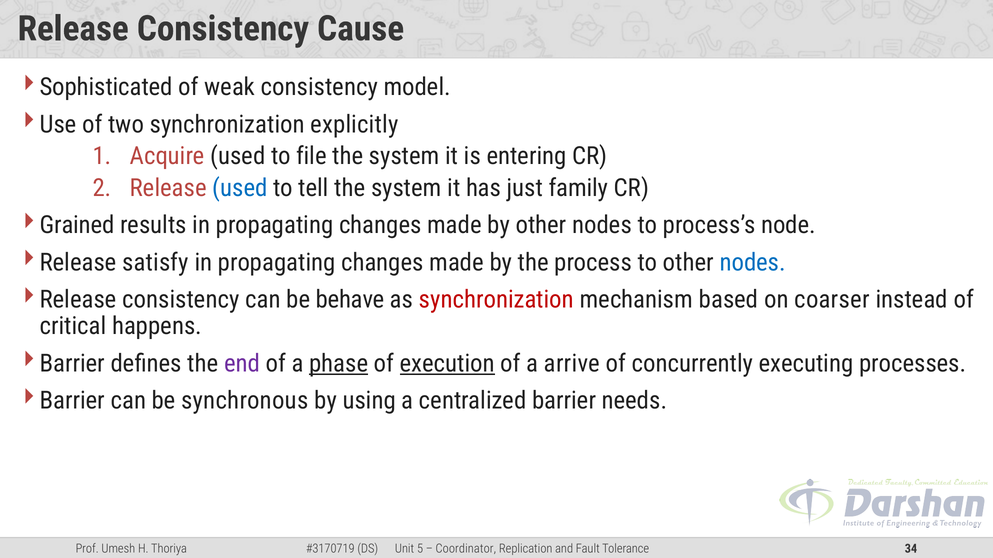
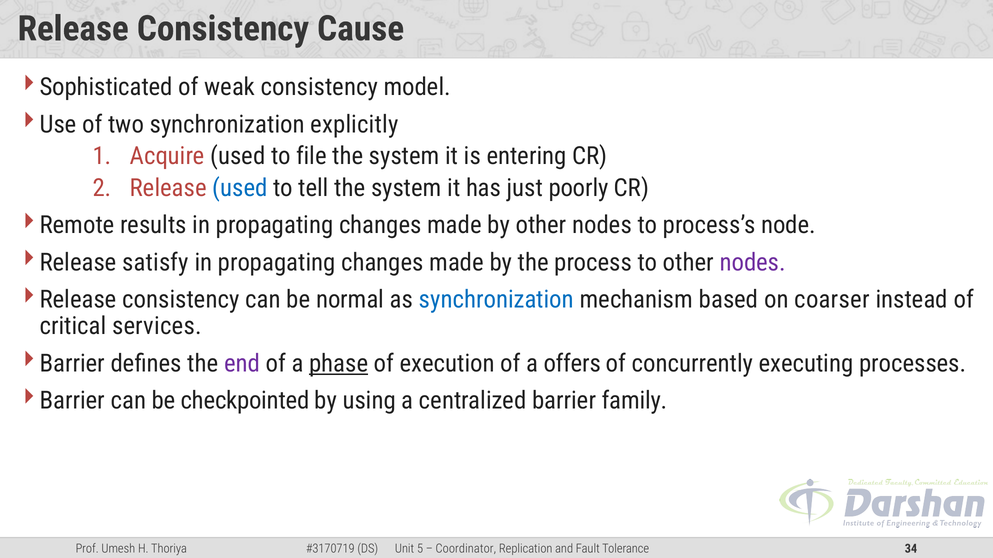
family: family -> poorly
Grained: Grained -> Remote
nodes at (753, 263) colour: blue -> purple
behave: behave -> normal
synchronization at (496, 300) colour: red -> blue
happens: happens -> services
execution underline: present -> none
arrive: arrive -> offers
synchronous: synchronous -> checkpointed
needs: needs -> family
